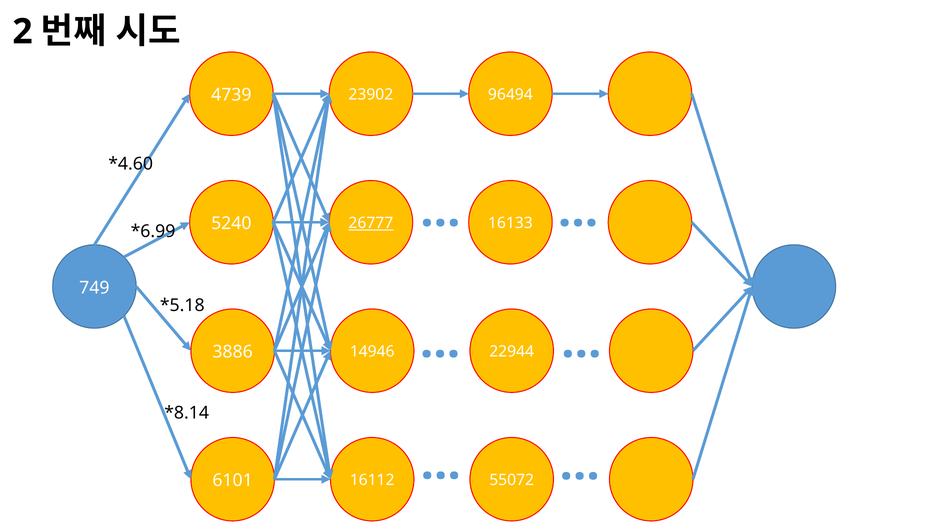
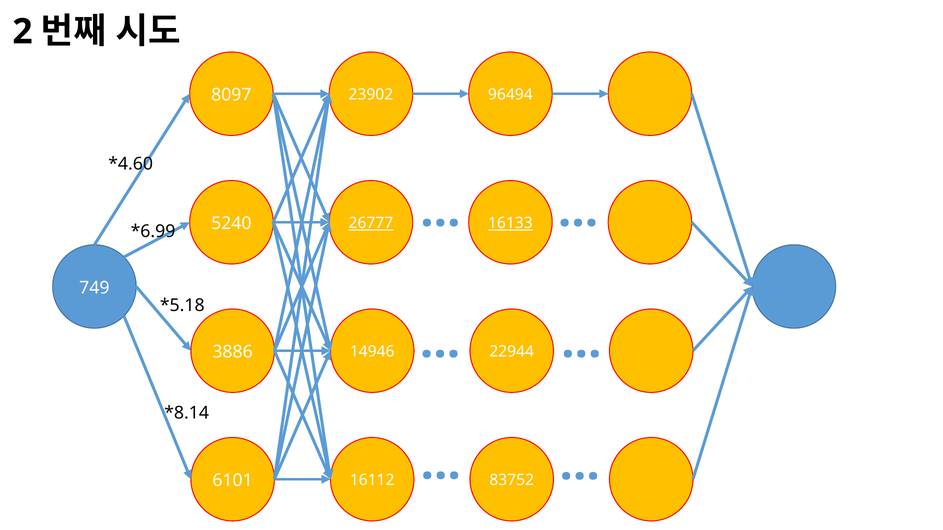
4739: 4739 -> 8097
16133 underline: none -> present
55072: 55072 -> 83752
